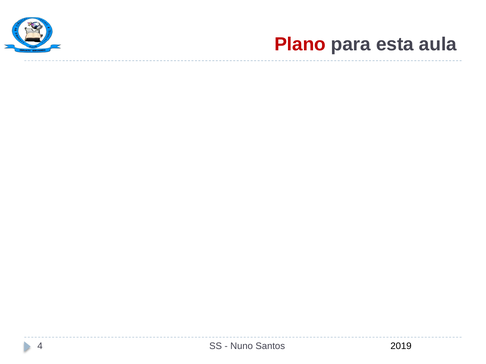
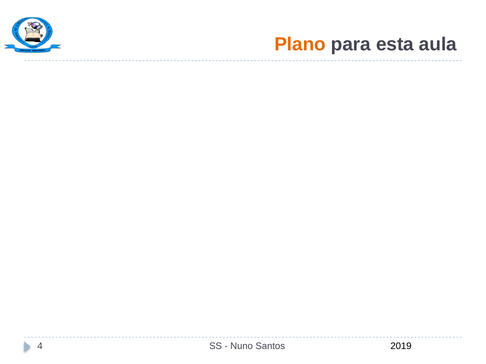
Plano colour: red -> orange
